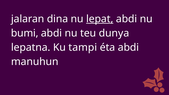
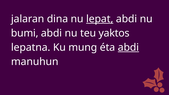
dunya: dunya -> yaktos
tampi: tampi -> mung
abdi at (128, 47) underline: none -> present
